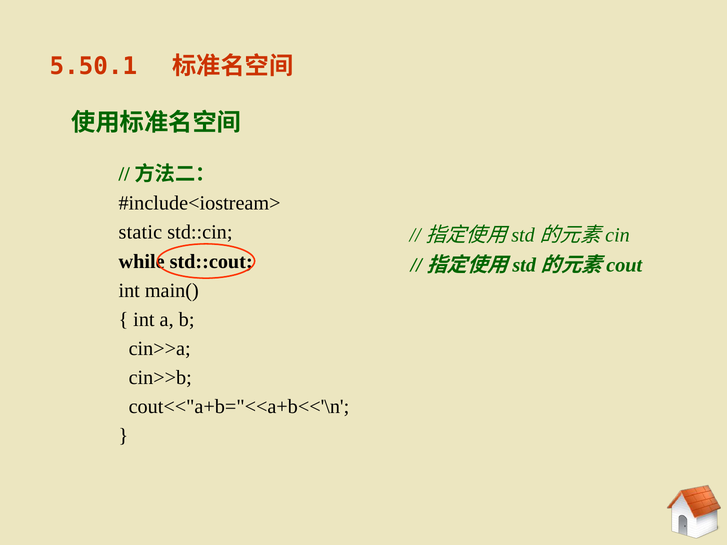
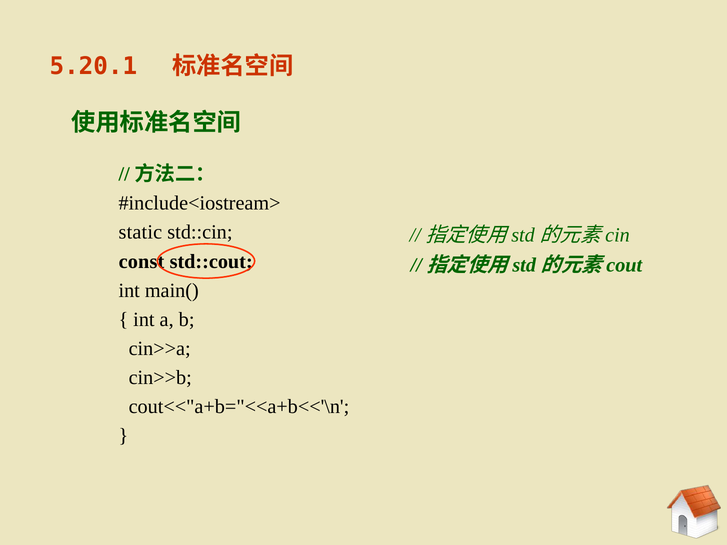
5.50.1: 5.50.1 -> 5.20.1
while: while -> const
